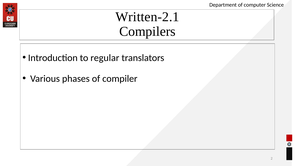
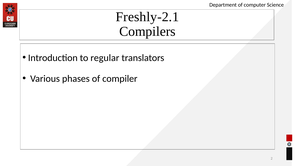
Written-2.1: Written-2.1 -> Freshly-2.1
